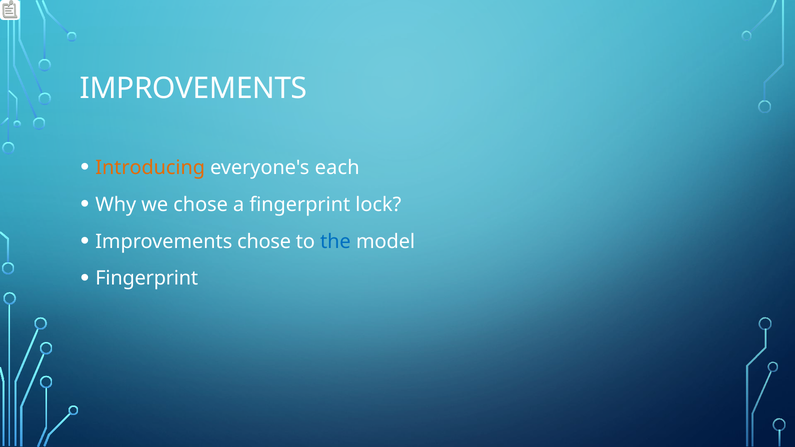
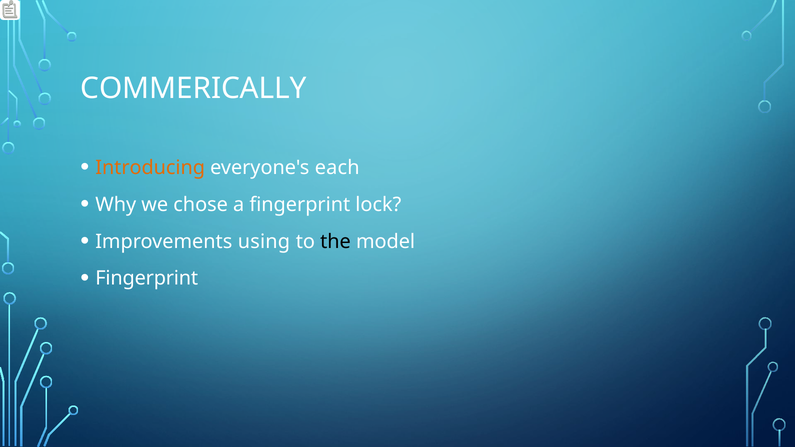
IMPROVEMENTS at (194, 88): IMPROVEMENTS -> COMMERICALLY
Improvements chose: chose -> using
the colour: blue -> black
